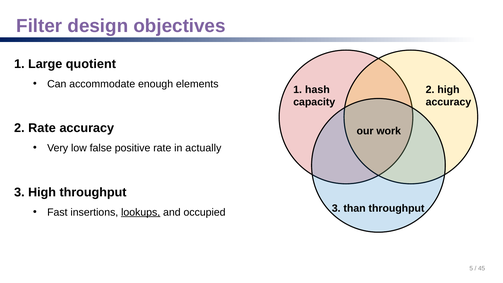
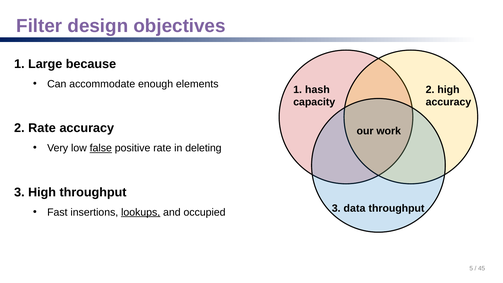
quotient: quotient -> because
false underline: none -> present
actually: actually -> deleting
than: than -> data
